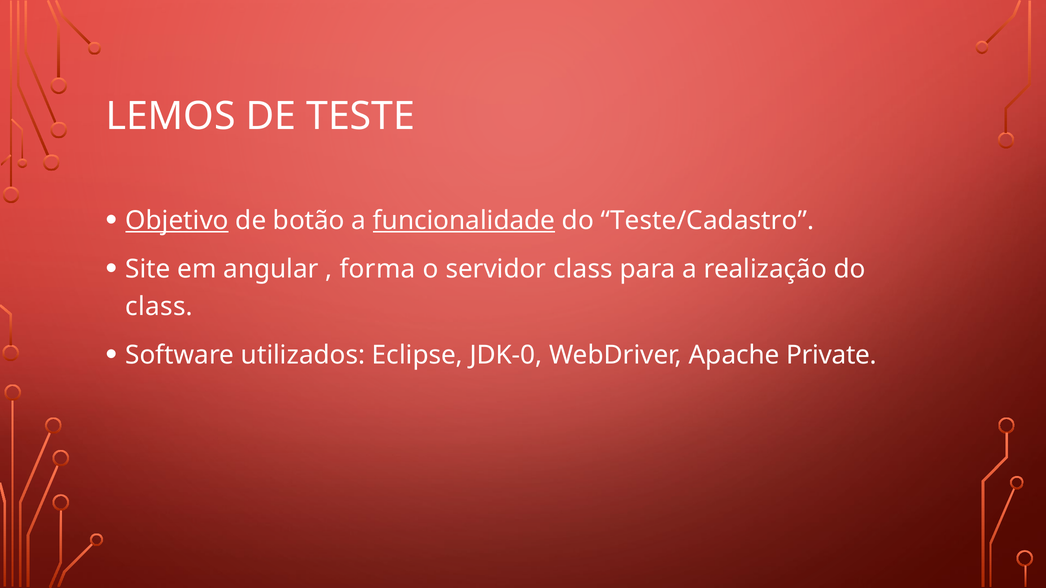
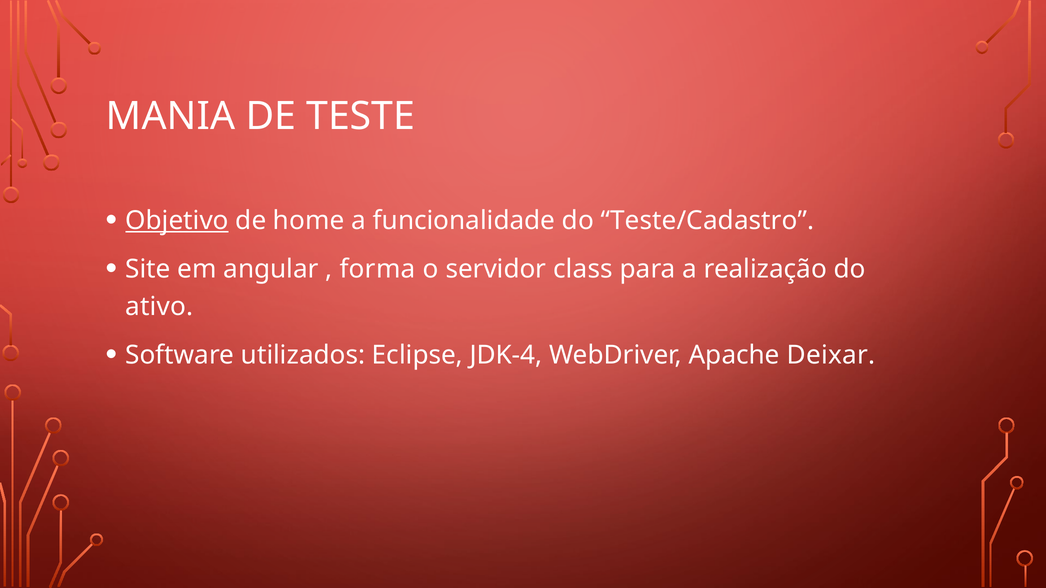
LEMOS: LEMOS -> MANIA
botão: botão -> home
funcionalidade underline: present -> none
class at (159, 307): class -> ativo
JDK-0: JDK-0 -> JDK-4
Private: Private -> Deixar
